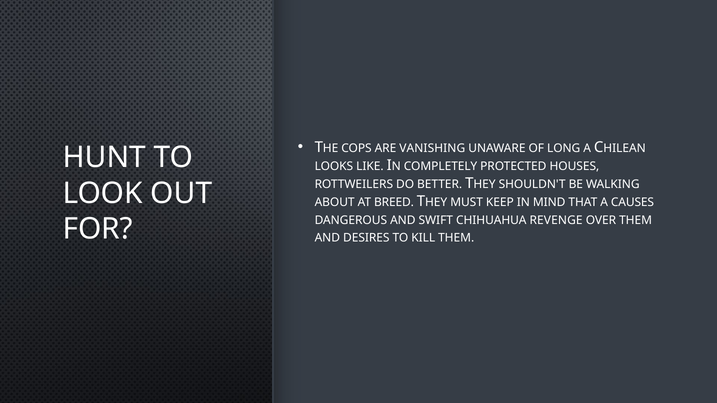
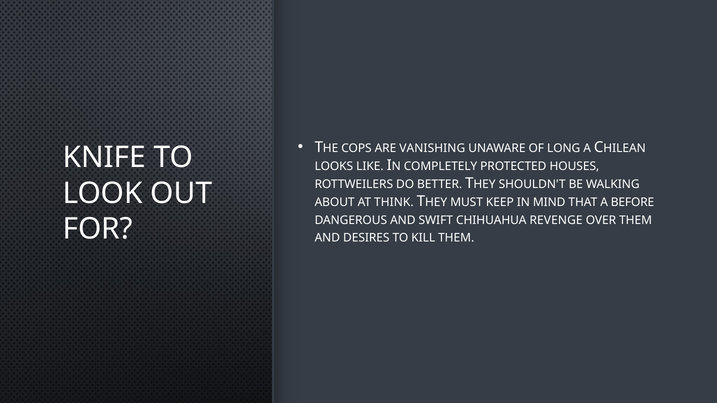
HUNT: HUNT -> KNIFE
BREED: BREED -> THINK
CAUSES: CAUSES -> BEFORE
